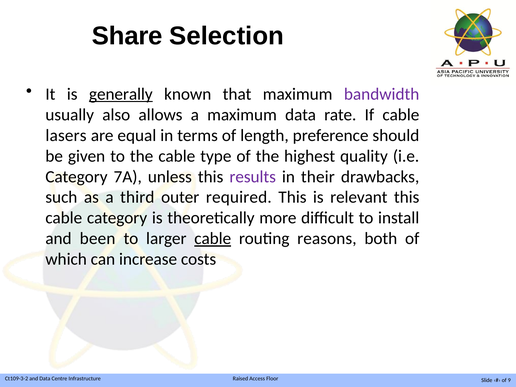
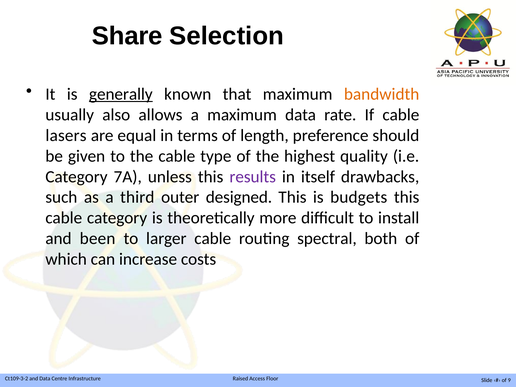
bandwidth colour: purple -> orange
their: their -> itself
required: required -> designed
relevant: relevant -> budgets
cable at (213, 239) underline: present -> none
reasons: reasons -> spectral
